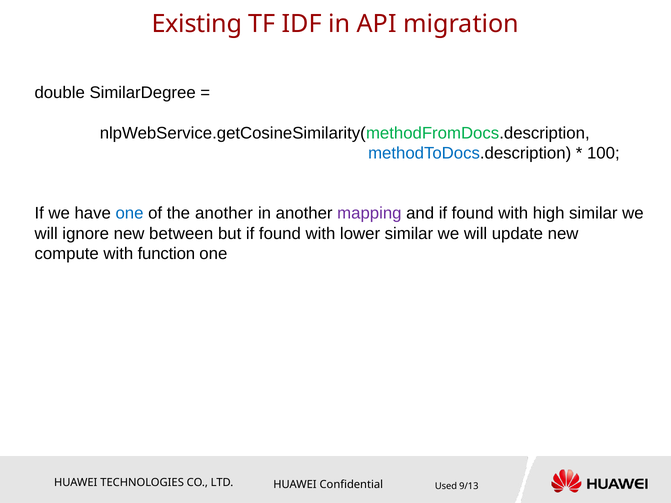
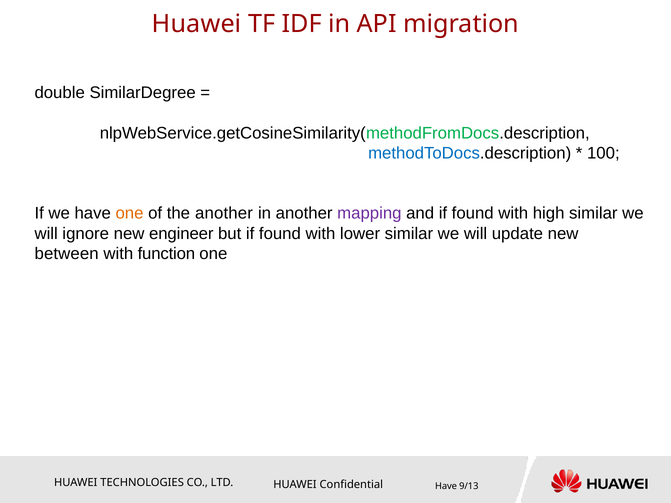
Existing at (197, 24): Existing -> Huawei
one at (130, 214) colour: blue -> orange
between: between -> engineer
compute: compute -> between
Used at (446, 486): Used -> Have
